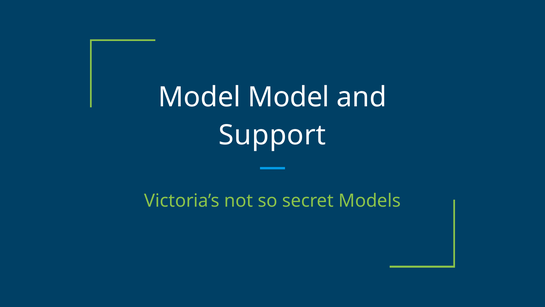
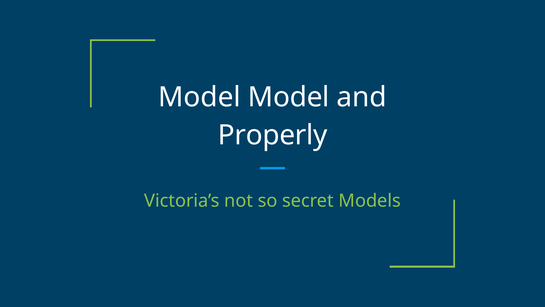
Support: Support -> Properly
